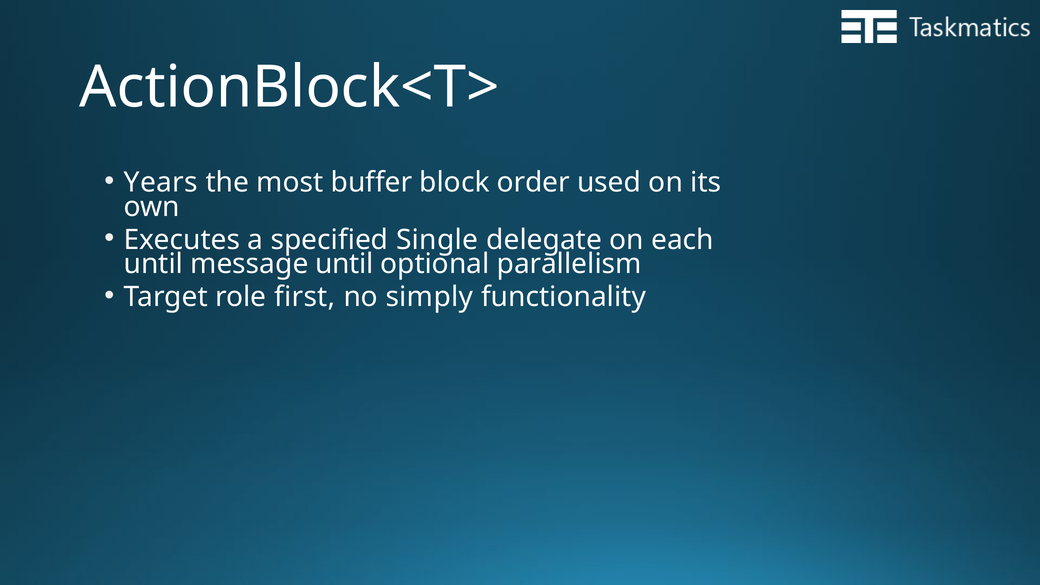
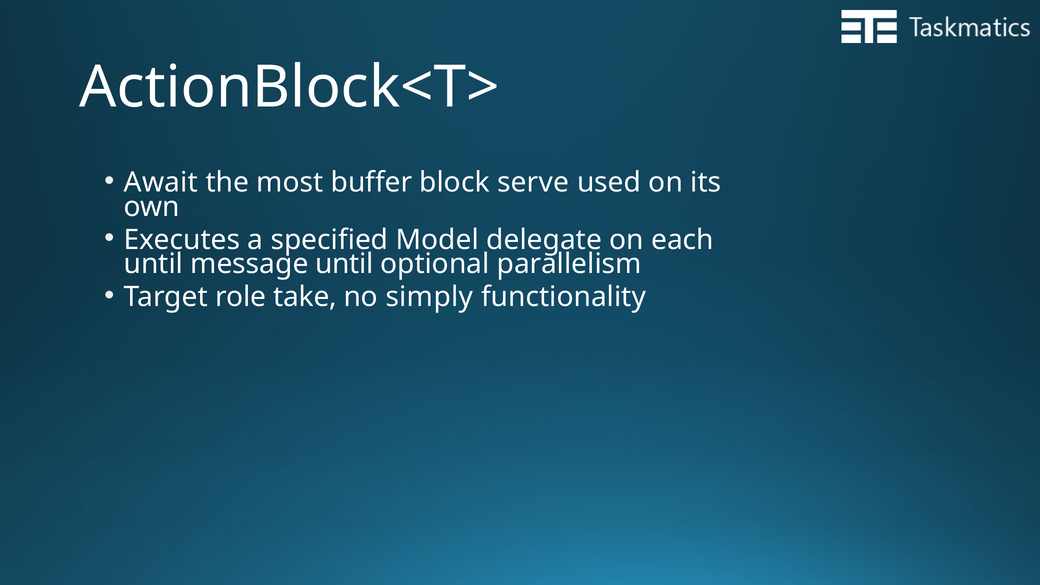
Years: Years -> Await
order: order -> serve
Single: Single -> Model
first: first -> take
